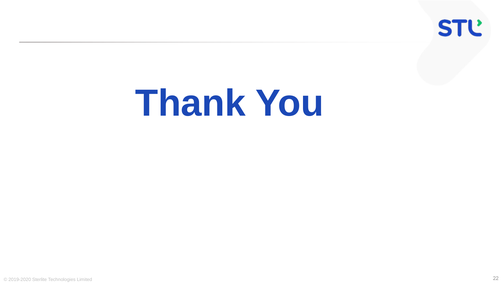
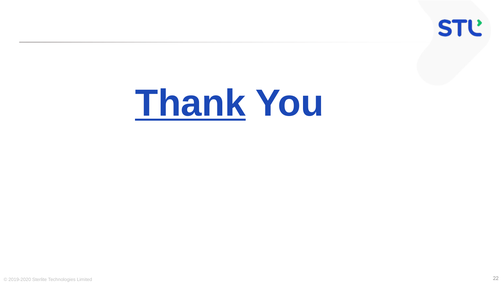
Thank underline: none -> present
